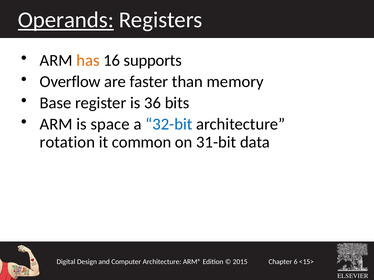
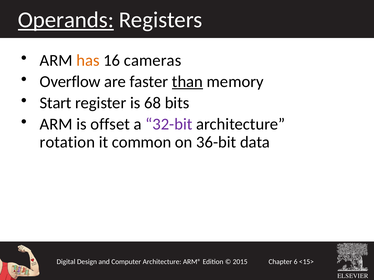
supports: supports -> cameras
than underline: none -> present
Base: Base -> Start
36: 36 -> 68
space: space -> offset
32-bit colour: blue -> purple
31-bit: 31-bit -> 36-bit
